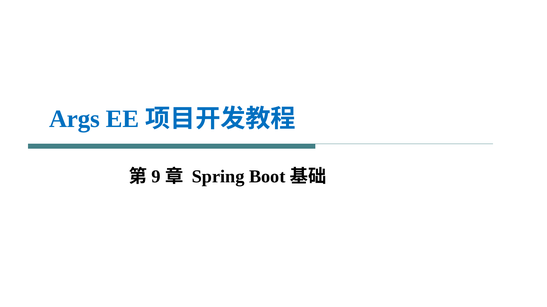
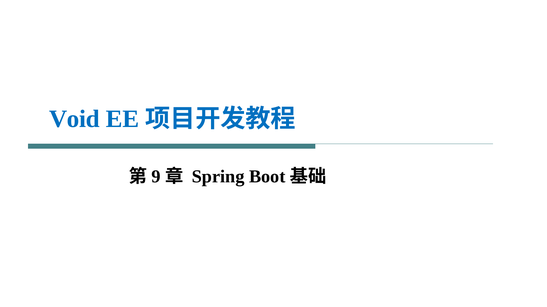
Args: Args -> Void
